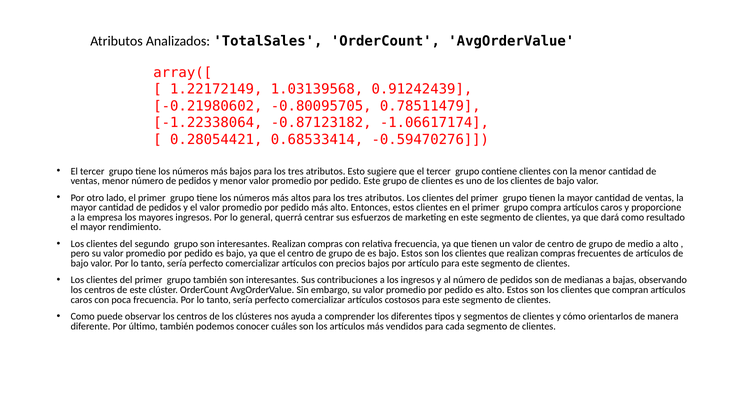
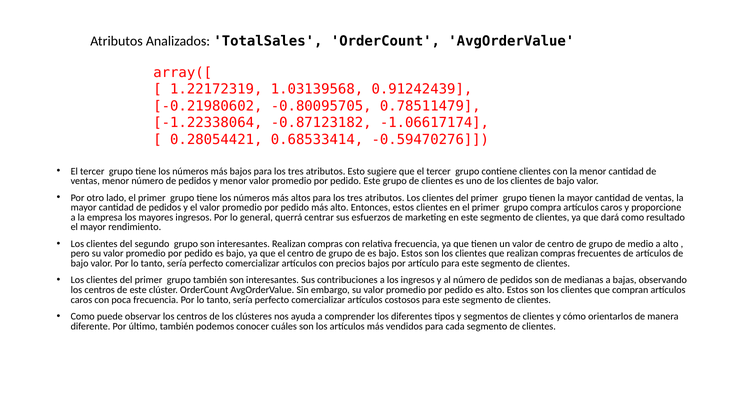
1.22172149: 1.22172149 -> 1.22172319
